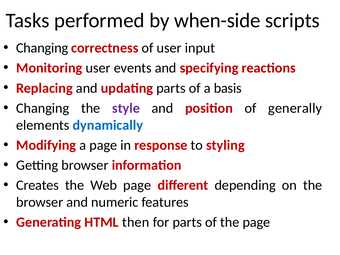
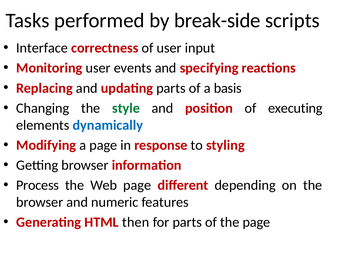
when-side: when-side -> break-side
Changing at (42, 48): Changing -> Interface
style colour: purple -> green
generally: generally -> executing
Creates: Creates -> Process
